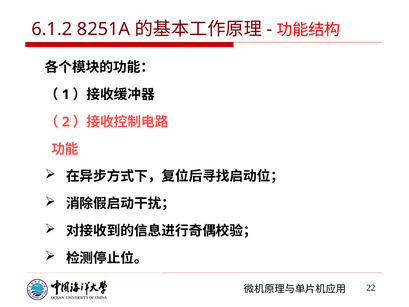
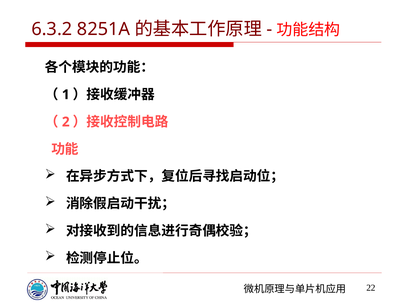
6.1.2: 6.1.2 -> 6.3.2
